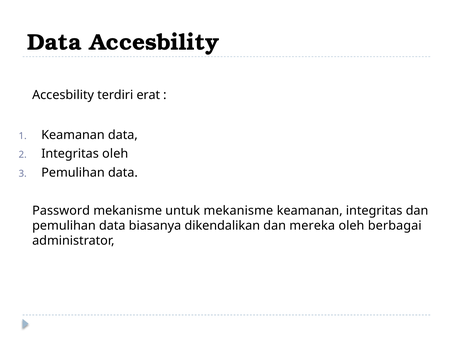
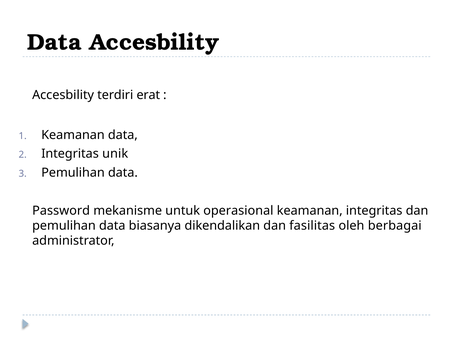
Integritas oleh: oleh -> unik
untuk mekanisme: mekanisme -> operasional
mereka: mereka -> fasilitas
